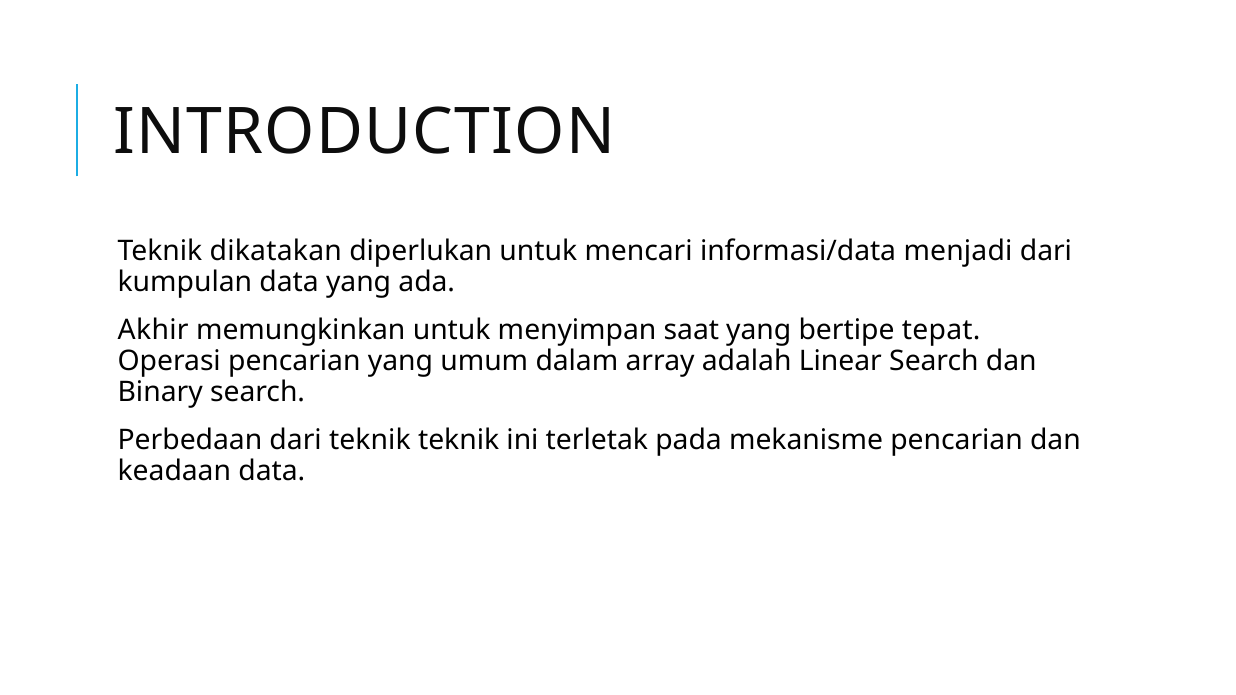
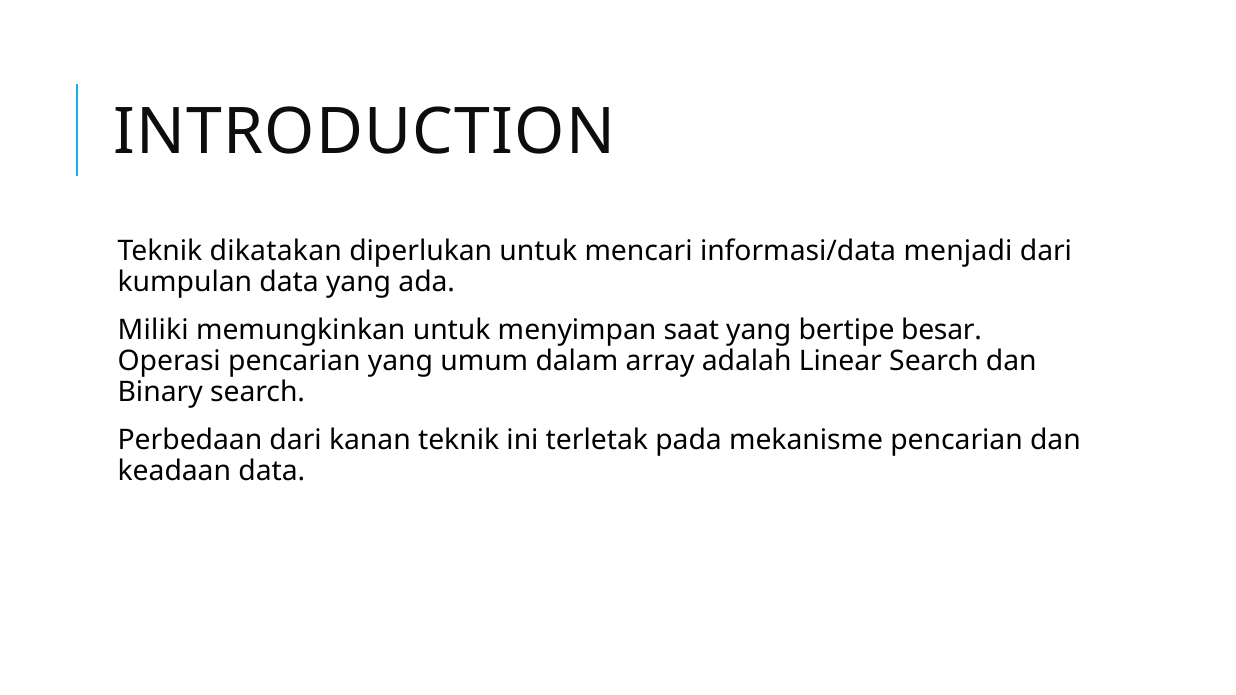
Akhir: Akhir -> Miliki
tepat: tepat -> besar
dari teknik: teknik -> kanan
